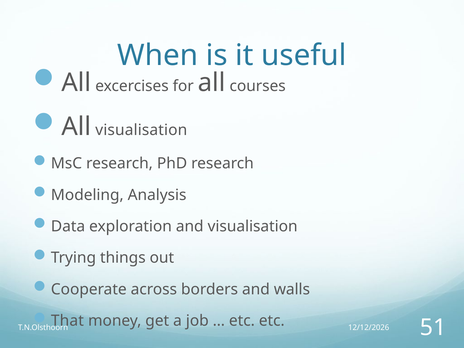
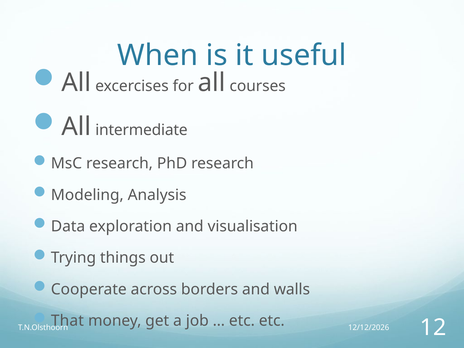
All visualisation: visualisation -> intermediate
51: 51 -> 12
